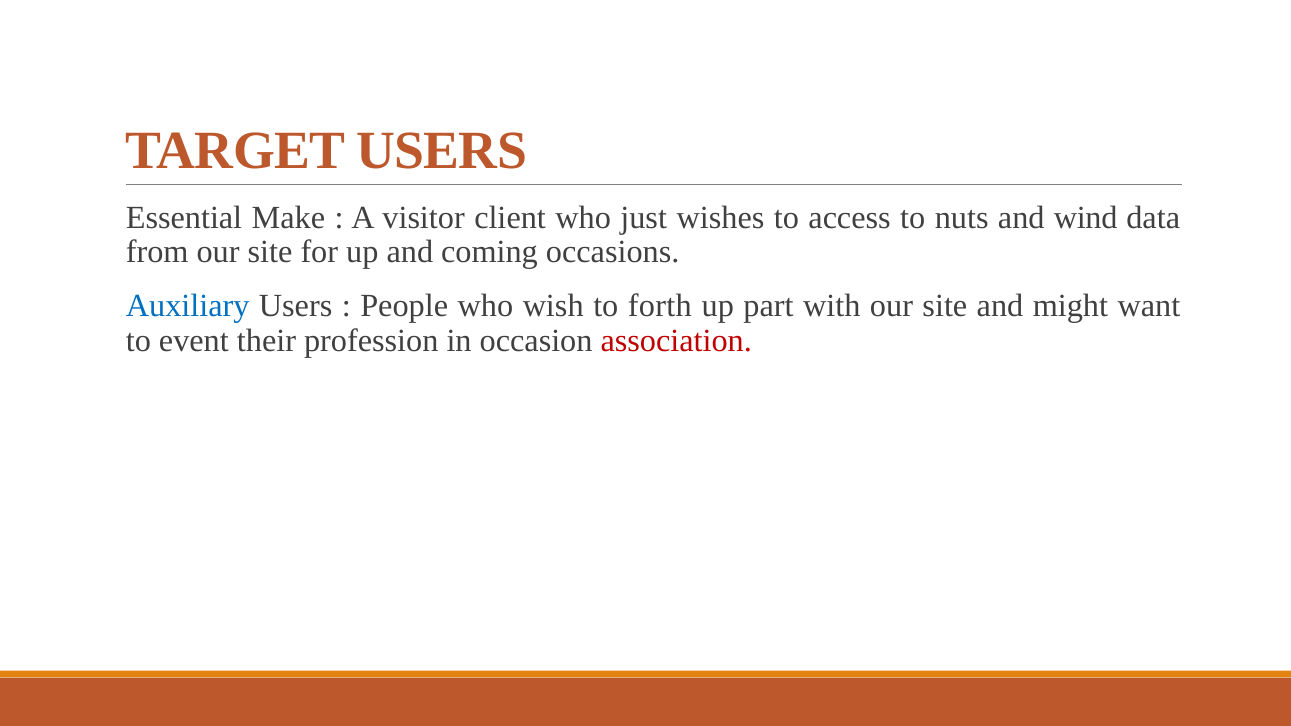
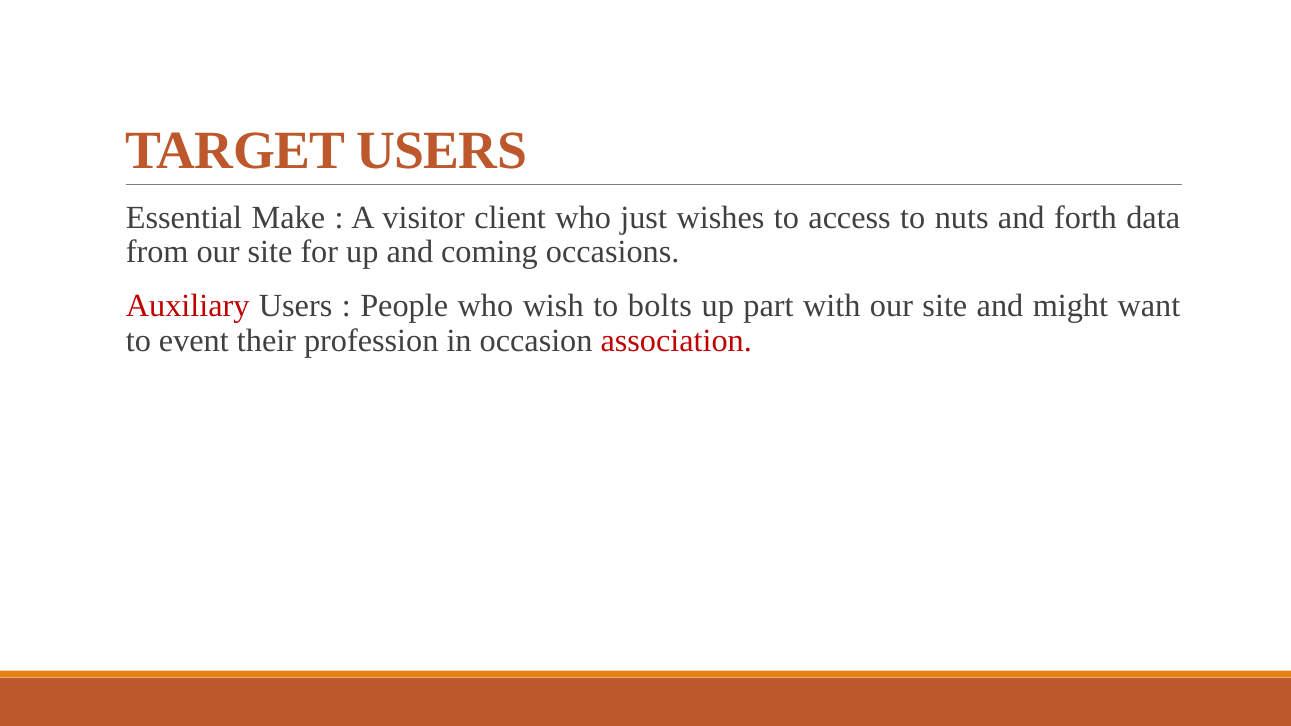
wind: wind -> forth
Auxiliary colour: blue -> red
forth: forth -> bolts
